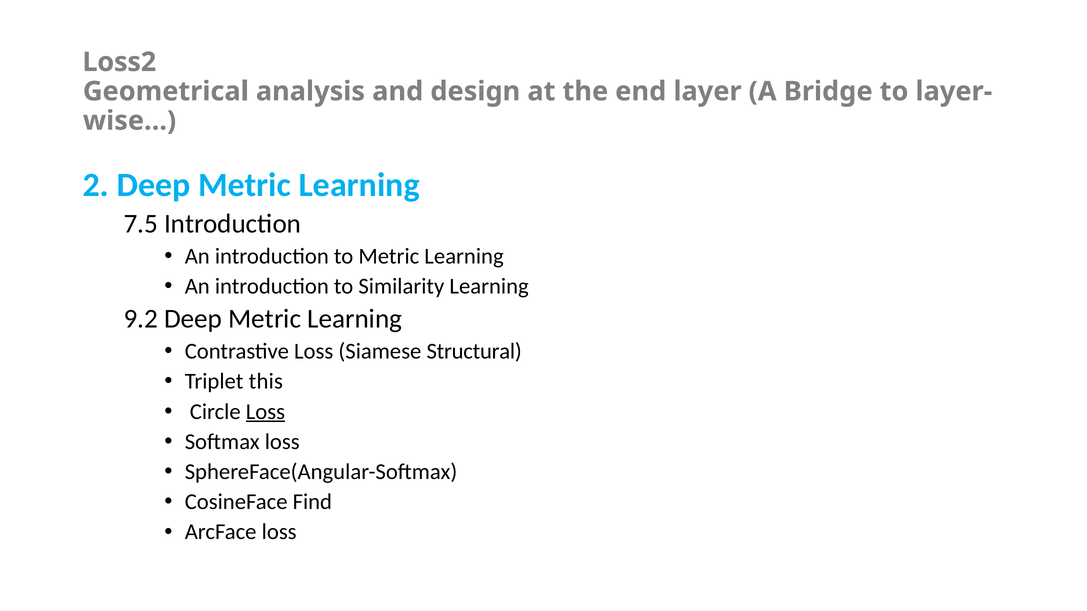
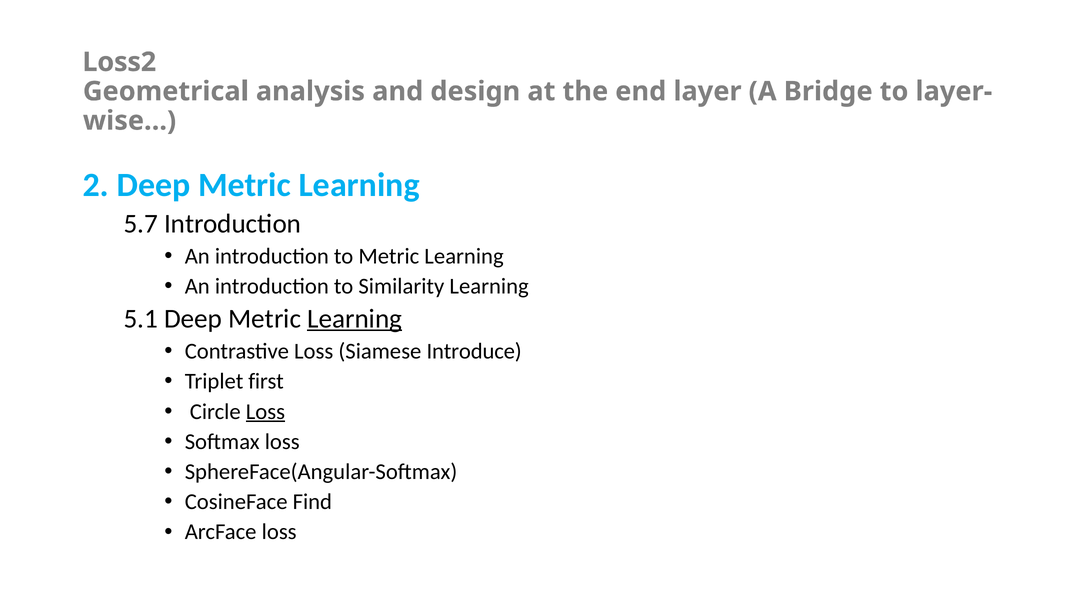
7.5: 7.5 -> 5.7
9.2: 9.2 -> 5.1
Learning at (355, 319) underline: none -> present
Structural: Structural -> Introduce
this: this -> first
